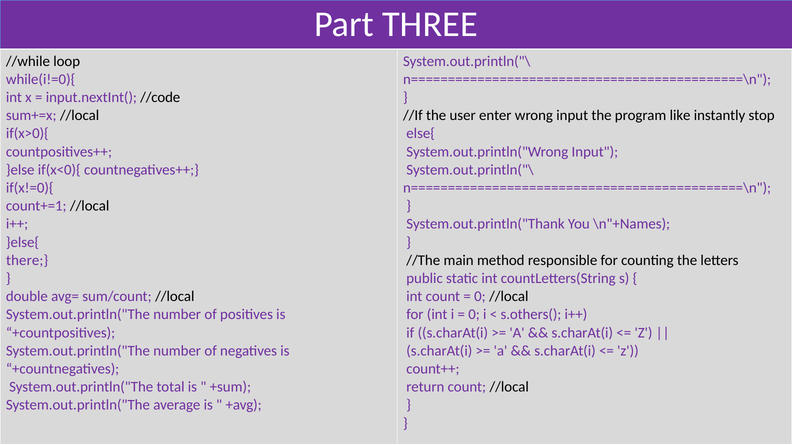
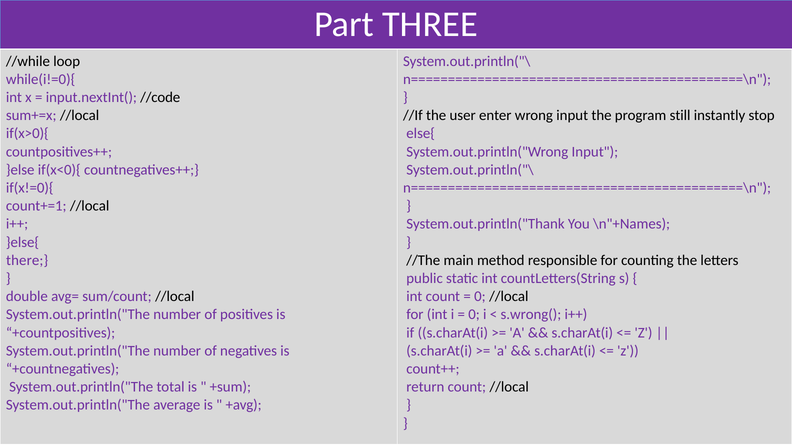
like: like -> still
s.others(: s.others( -> s.wrong(
